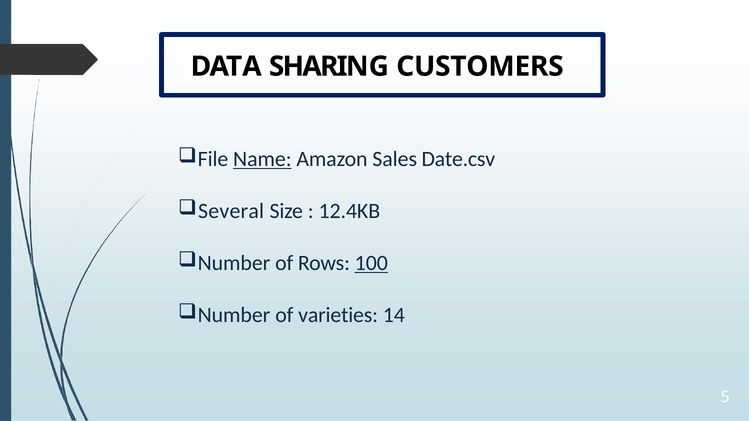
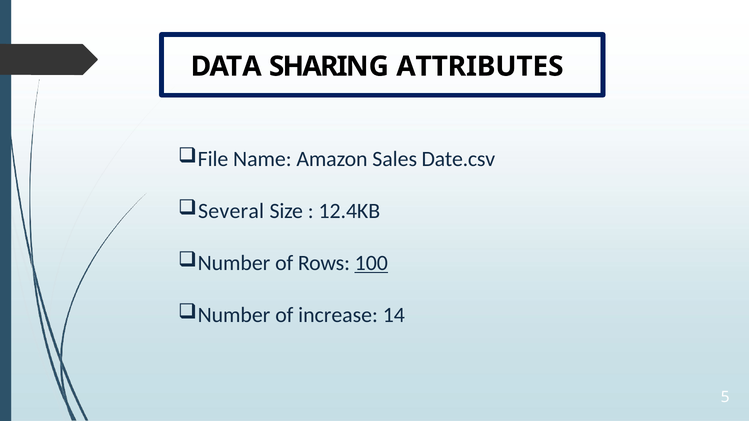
CUSTOMERS: CUSTOMERS -> ATTRIBUTES
Name underline: present -> none
varieties: varieties -> increase
